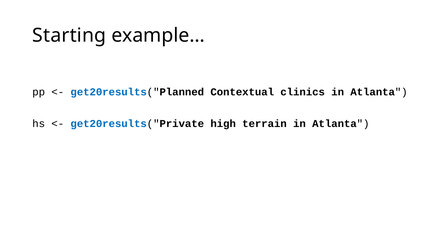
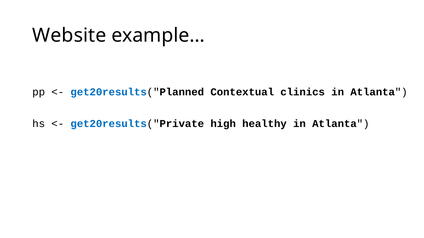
Starting: Starting -> Website
terrain: terrain -> healthy
